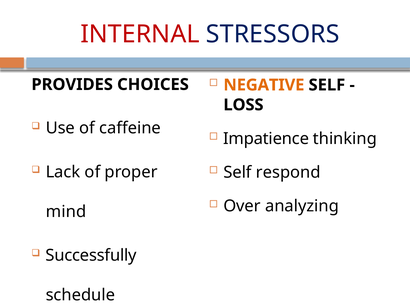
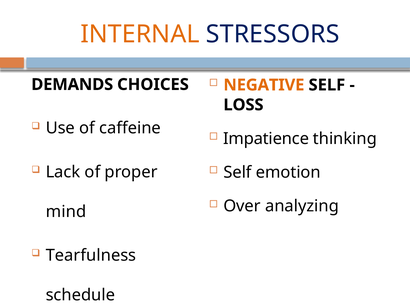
INTERNAL colour: red -> orange
PROVIDES: PROVIDES -> DEMANDS
respond: respond -> emotion
Successfully: Successfully -> Tearfulness
